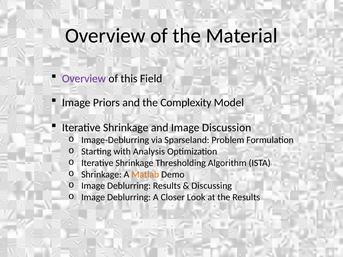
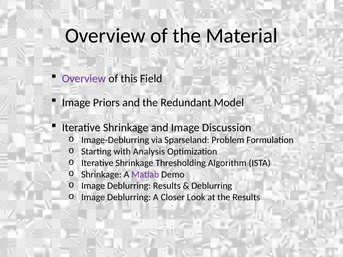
Complexity: Complexity -> Redundant
Matlab colour: orange -> purple
Discussing at (212, 186): Discussing -> Deblurring
